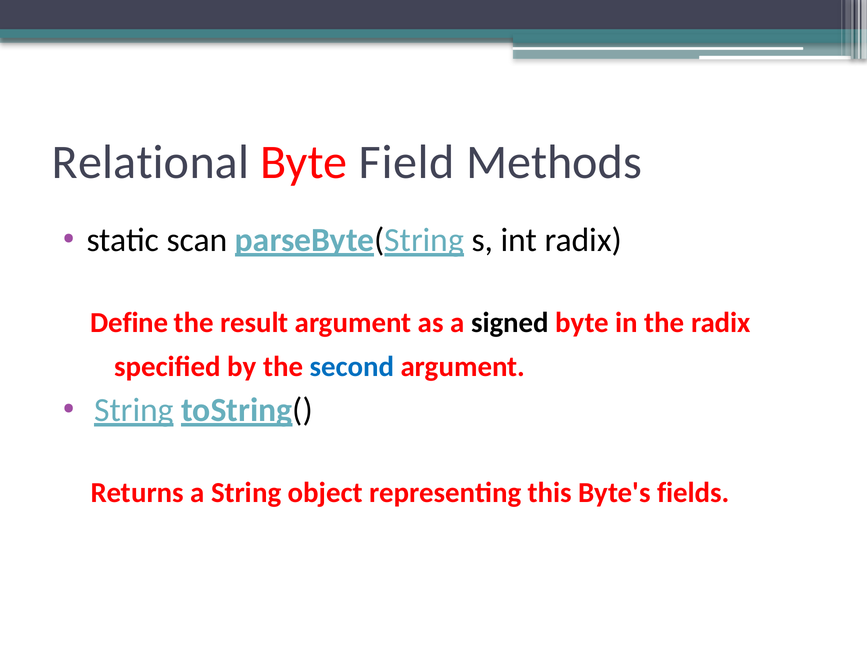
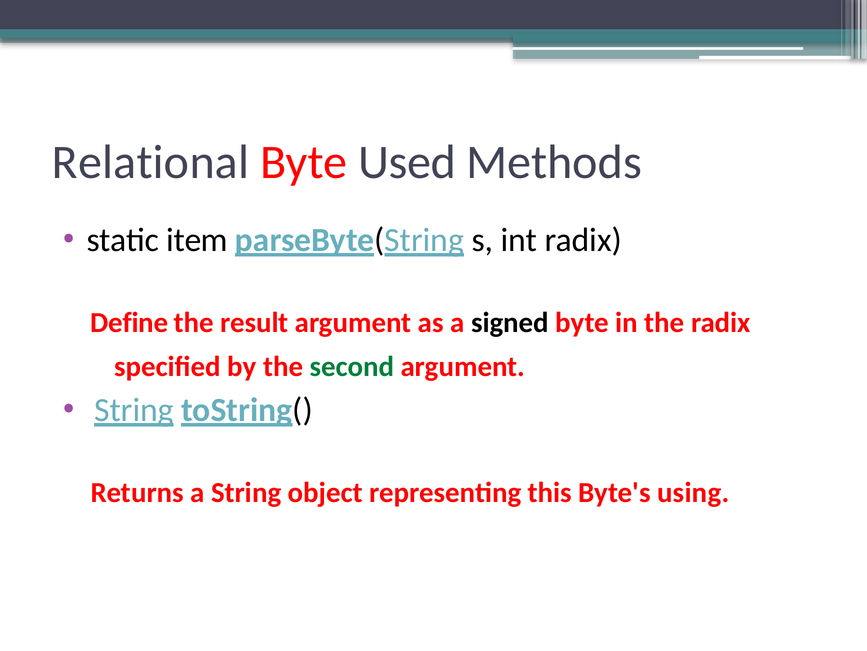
Field: Field -> Used
scan: scan -> item
second colour: blue -> green
fields: fields -> using
